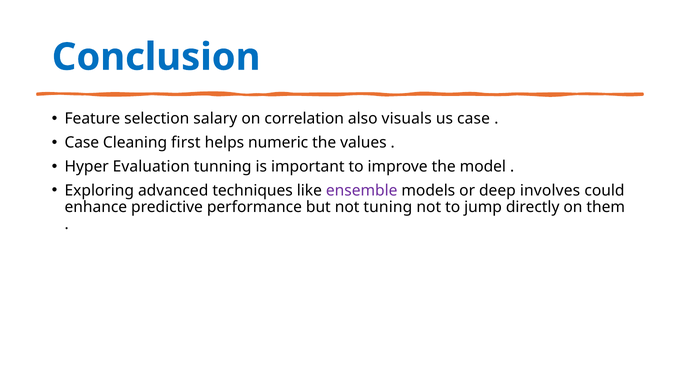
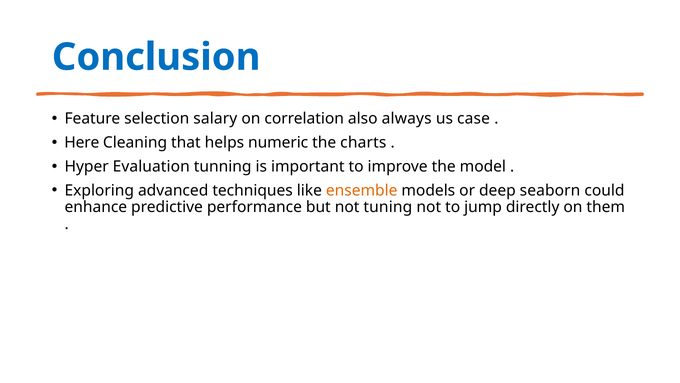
visuals: visuals -> always
Case at (82, 142): Case -> Here
first: first -> that
values: values -> charts
ensemble colour: purple -> orange
involves: involves -> seaborn
